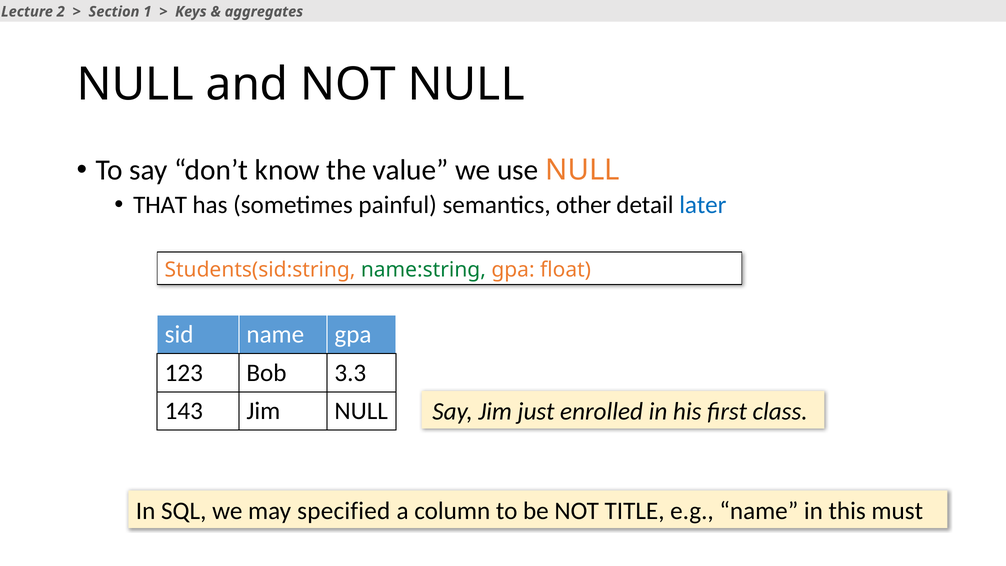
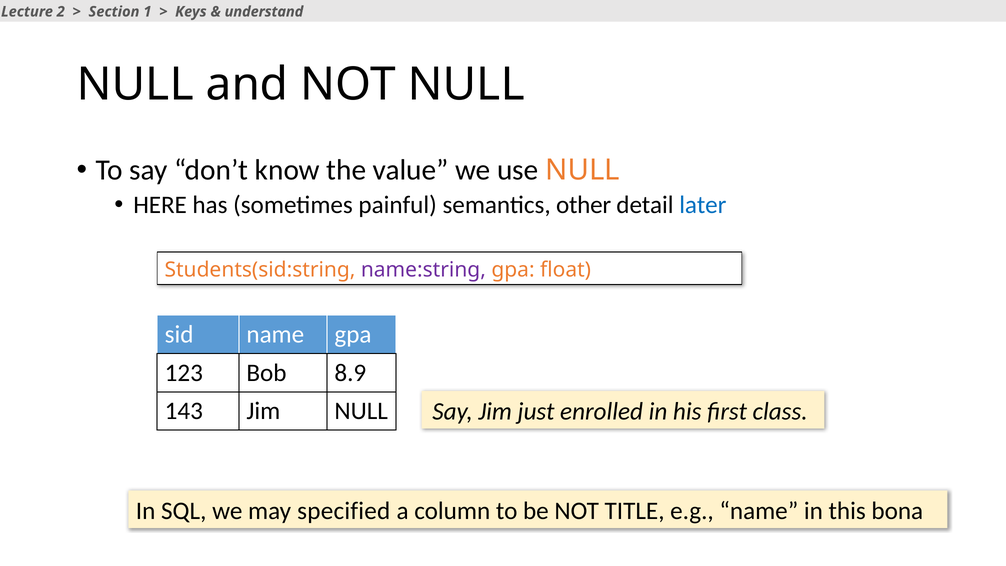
aggregates: aggregates -> understand
THAT: THAT -> HERE
name:string colour: green -> purple
3.3: 3.3 -> 8.9
must: must -> bona
